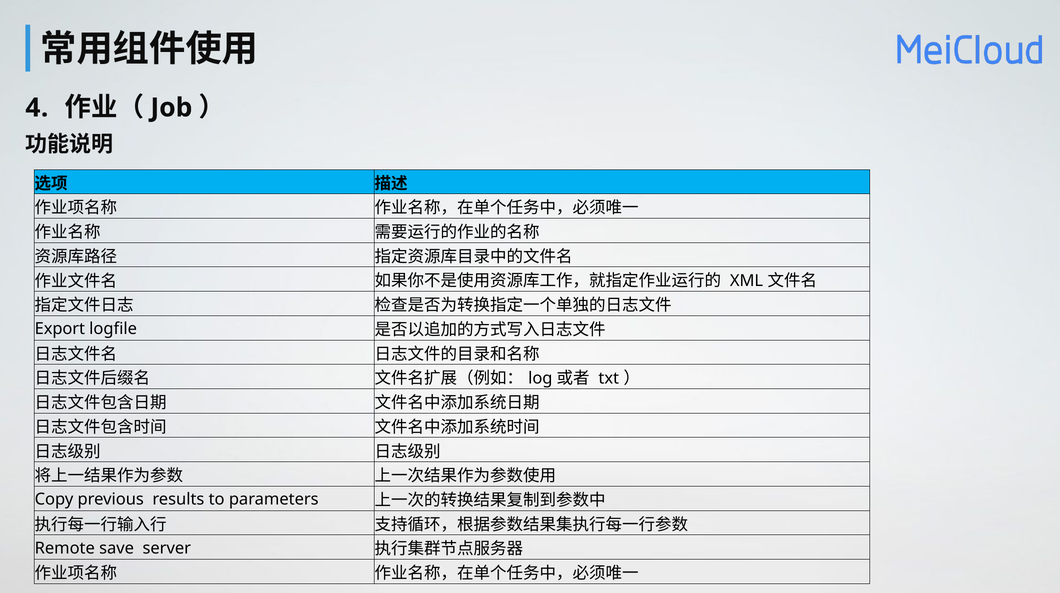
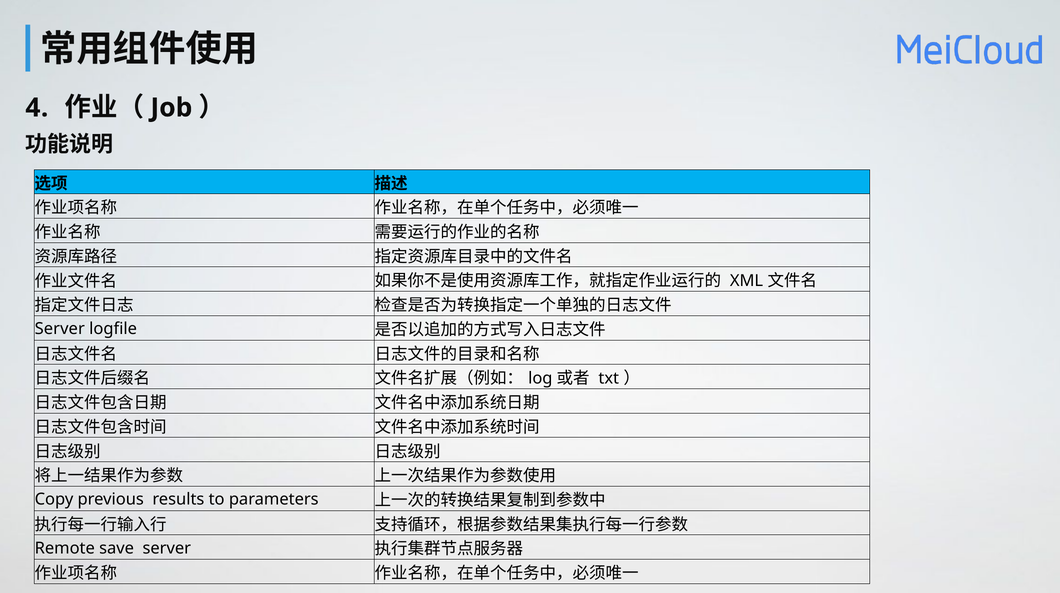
Export at (60, 329): Export -> Server
